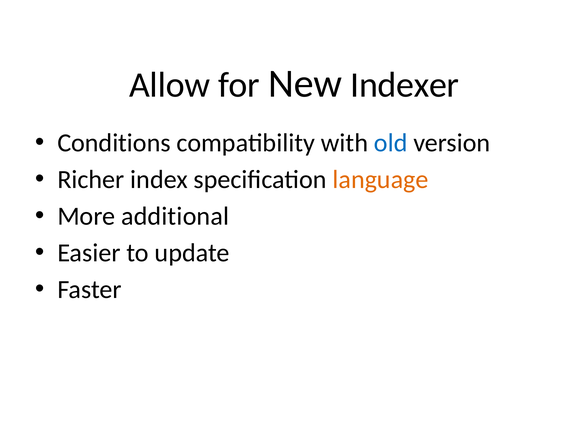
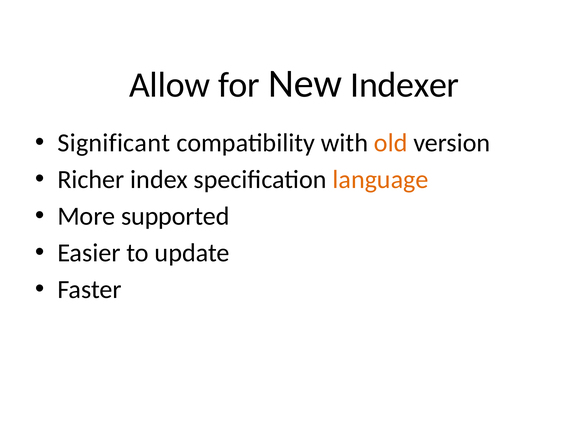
Conditions: Conditions -> Significant
old colour: blue -> orange
additional: additional -> supported
